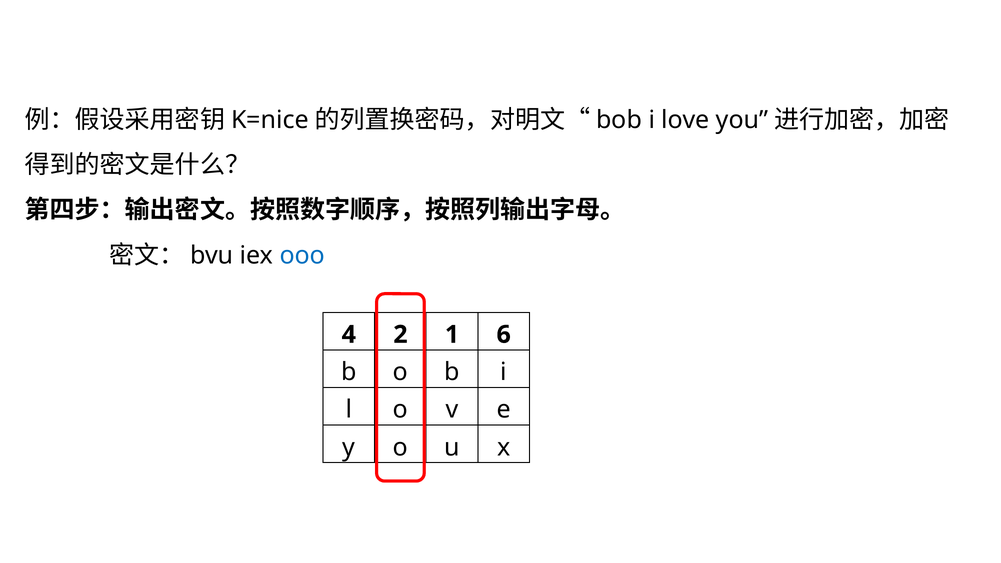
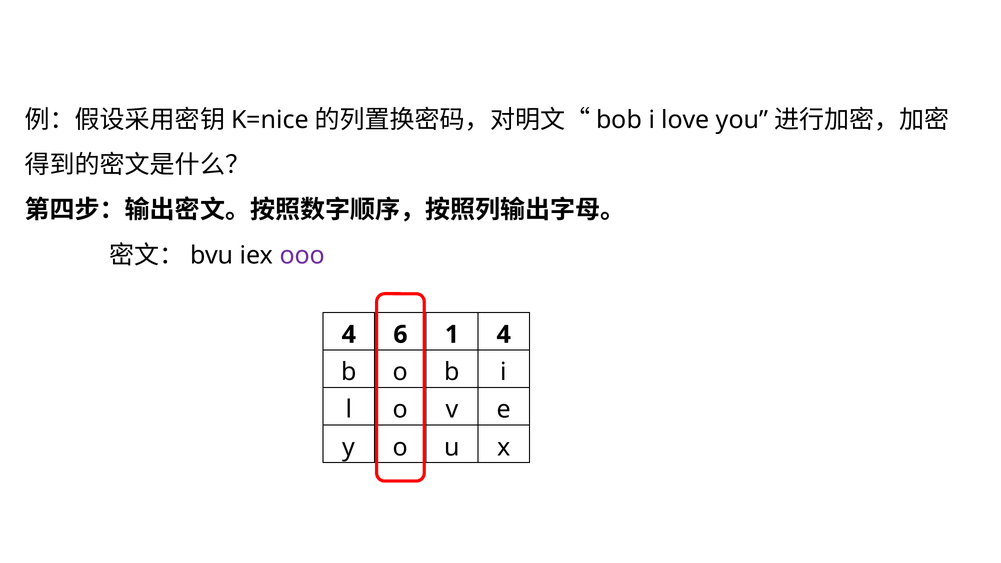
ooo colour: blue -> purple
2: 2 -> 6
1 6: 6 -> 4
